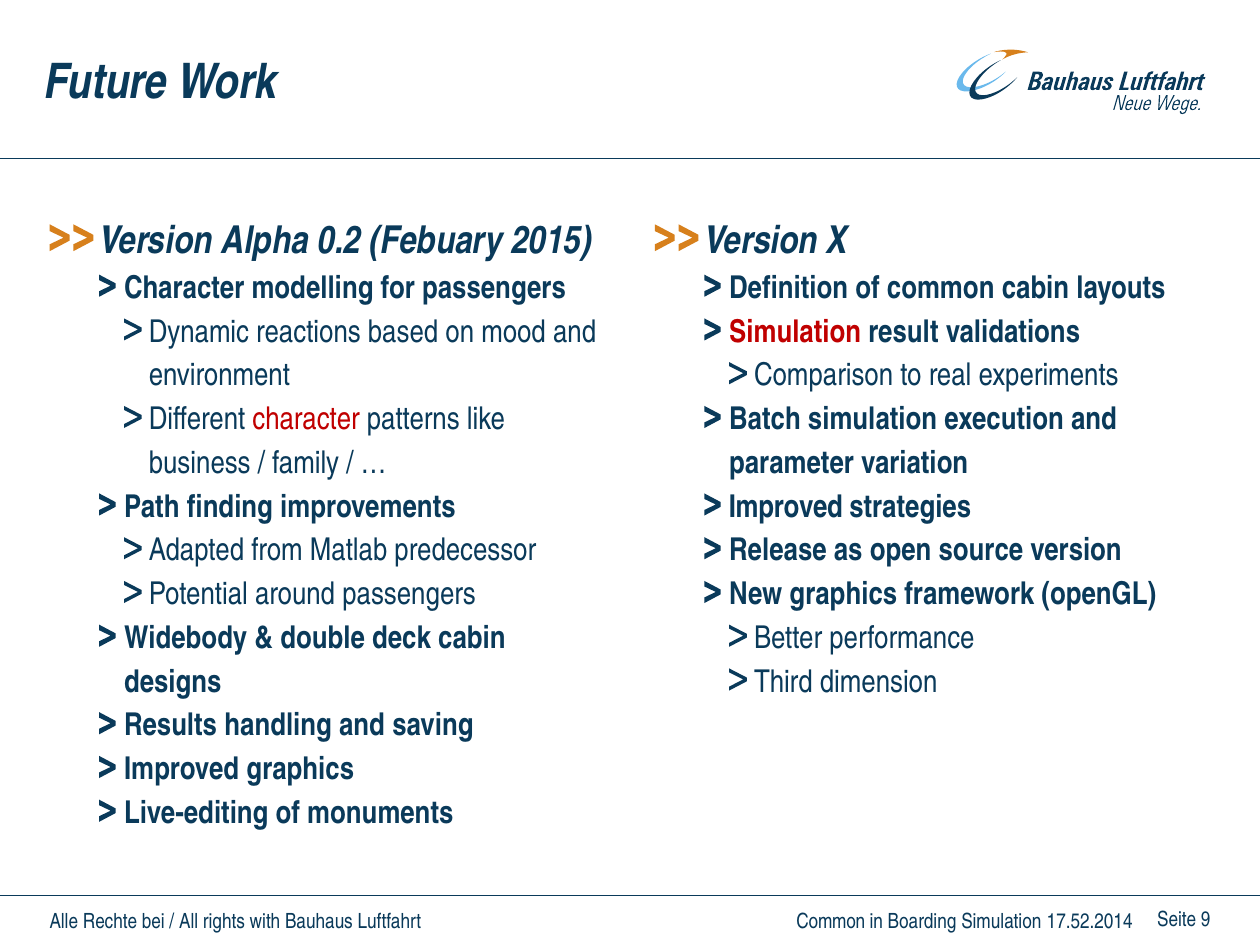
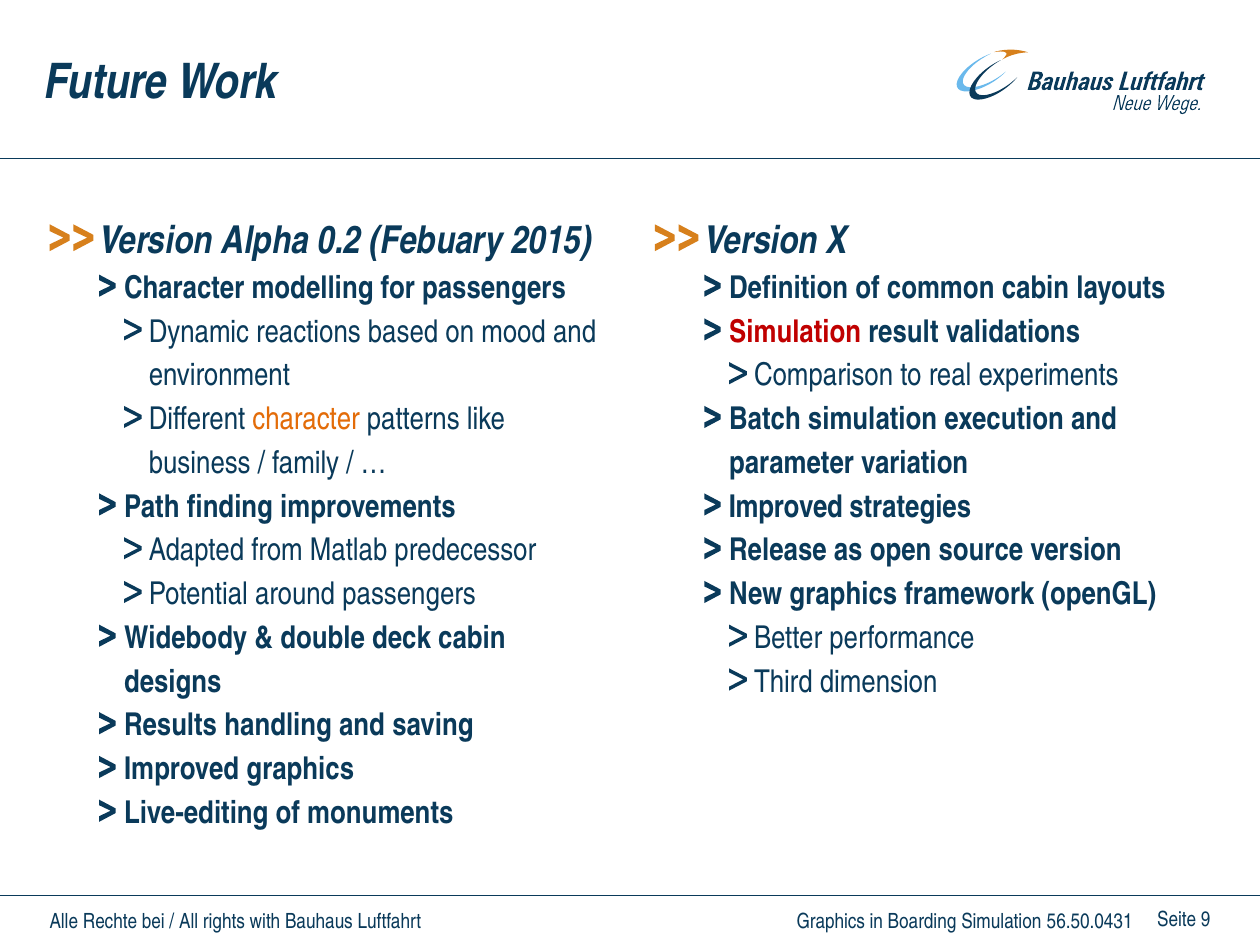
character at (306, 419) colour: red -> orange
Common at (831, 922): Common -> Graphics
17.52.2014: 17.52.2014 -> 56.50.0431
